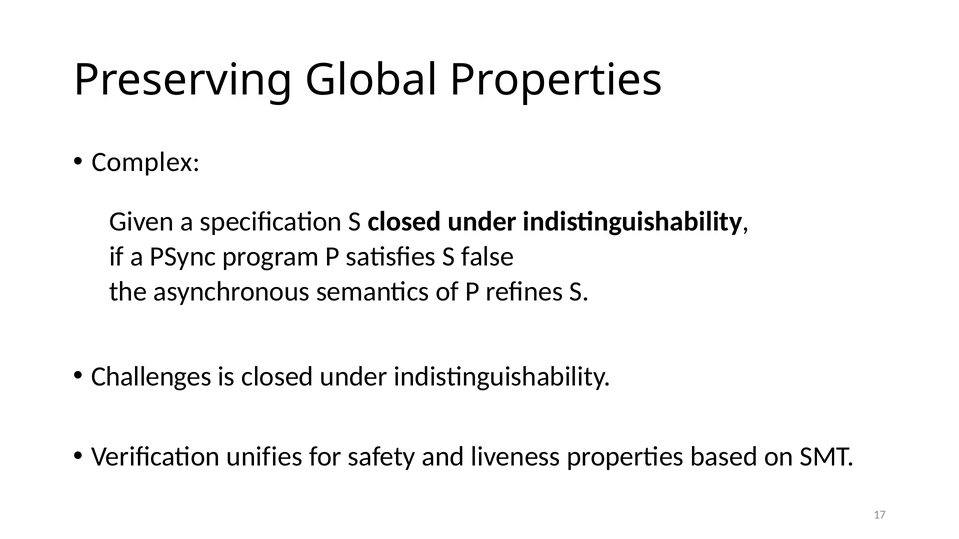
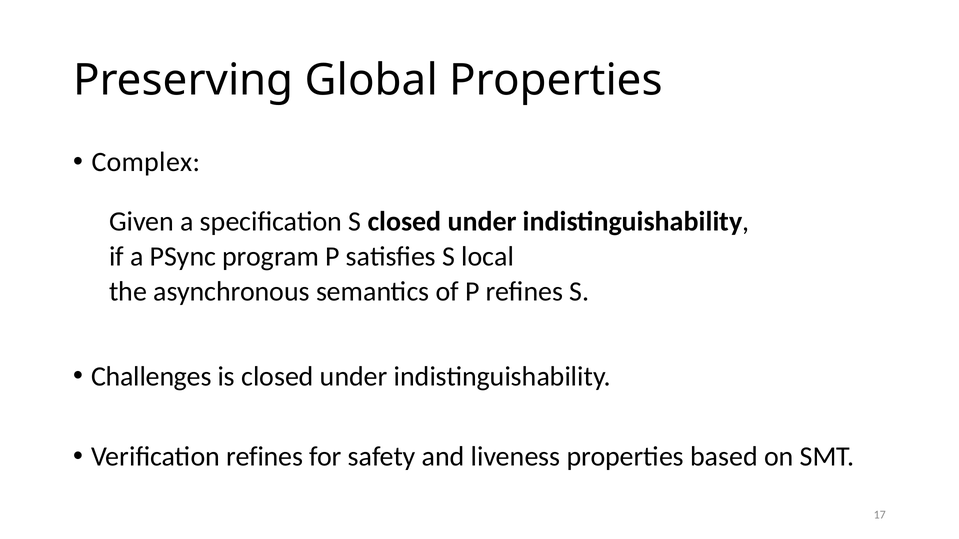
false: false -> local
Verification unifies: unifies -> refines
